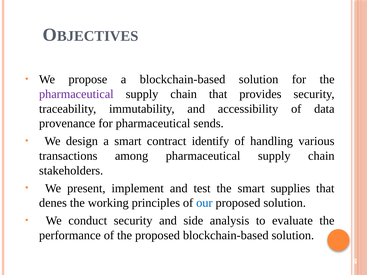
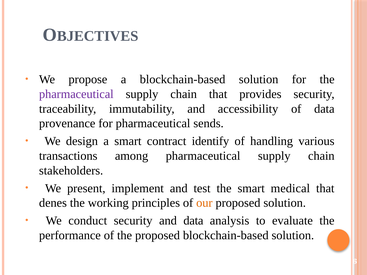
supplies: supplies -> medical
our colour: blue -> orange
and side: side -> data
